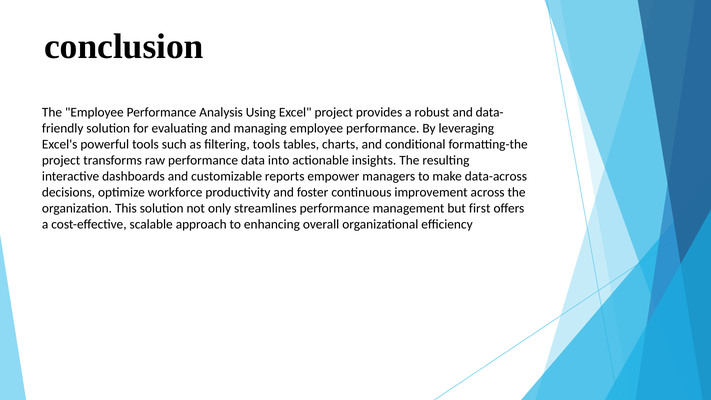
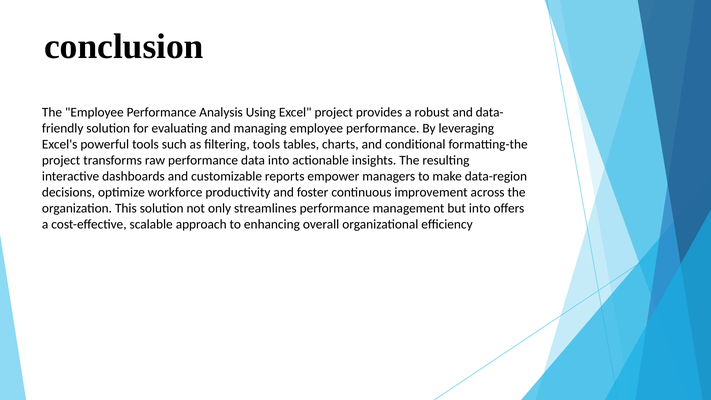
data-across: data-across -> data-region
but first: first -> into
